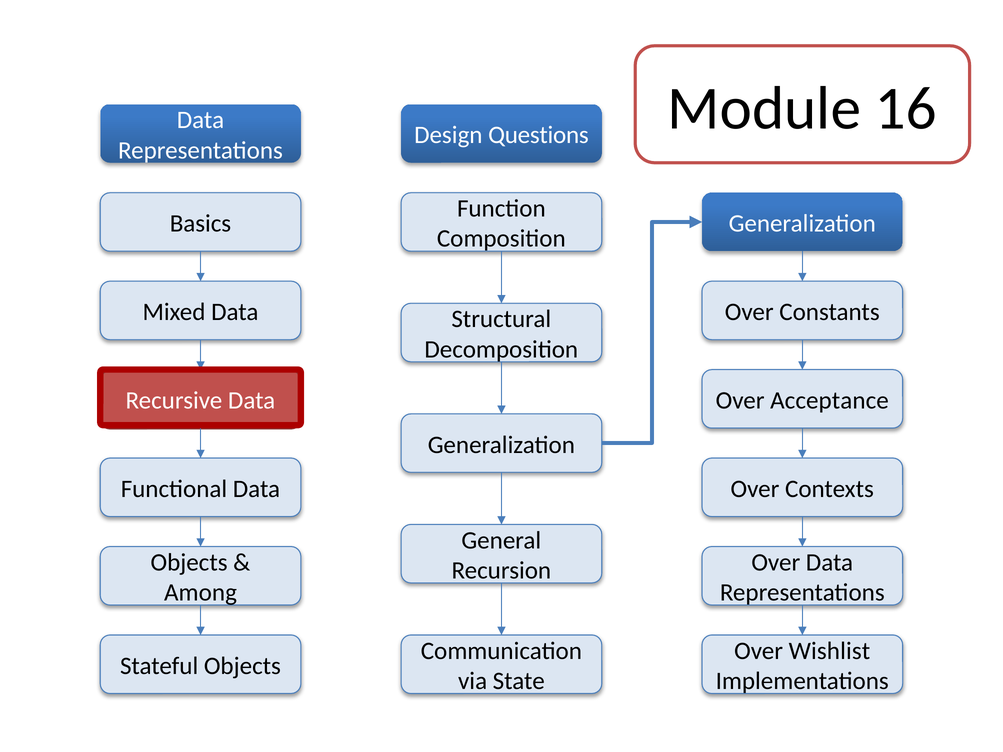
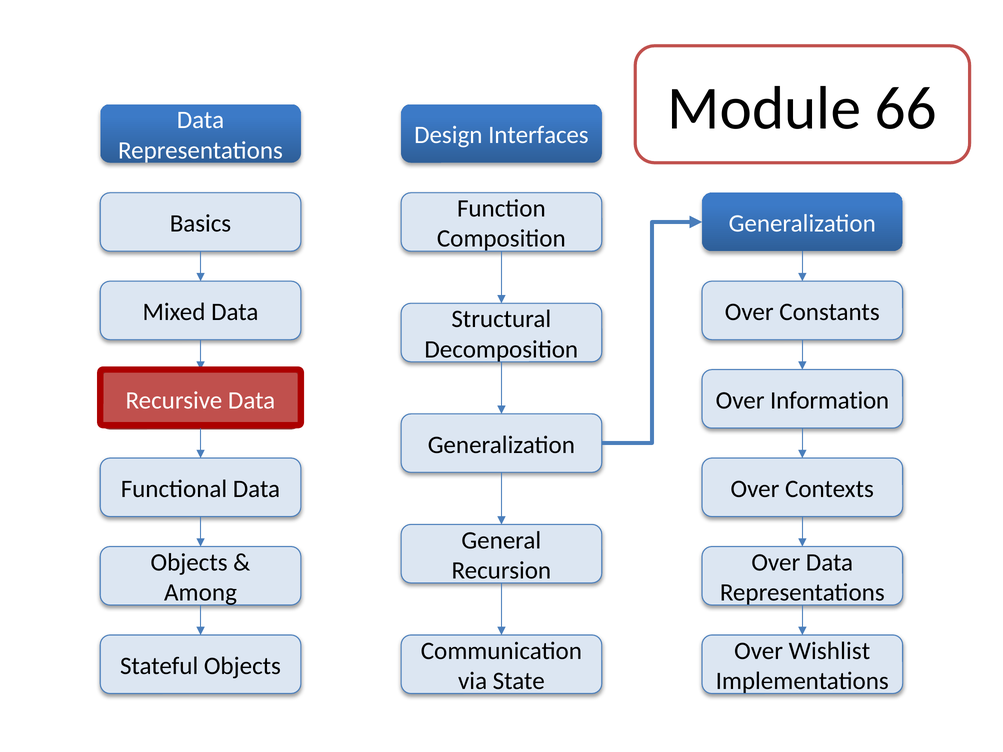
16: 16 -> 66
Questions: Questions -> Interfaces
Acceptance: Acceptance -> Information
